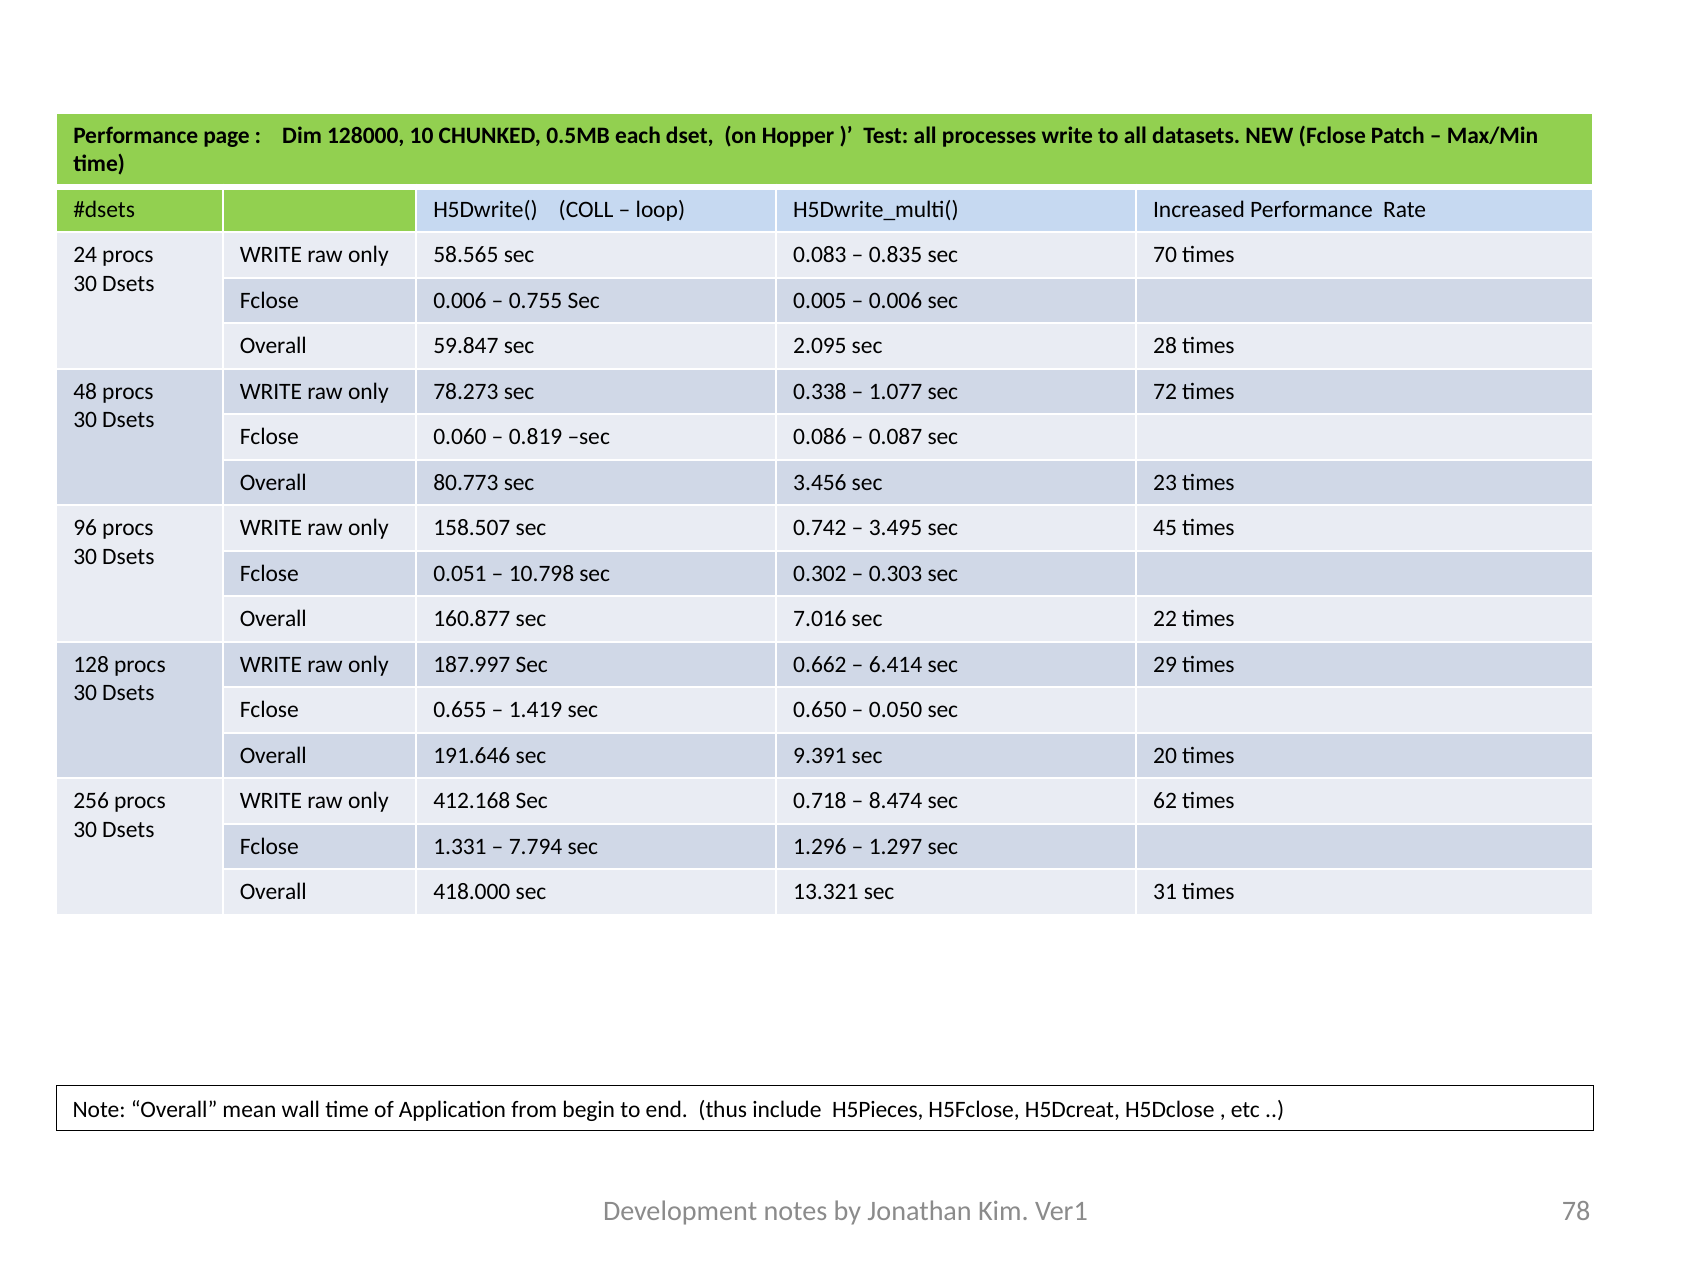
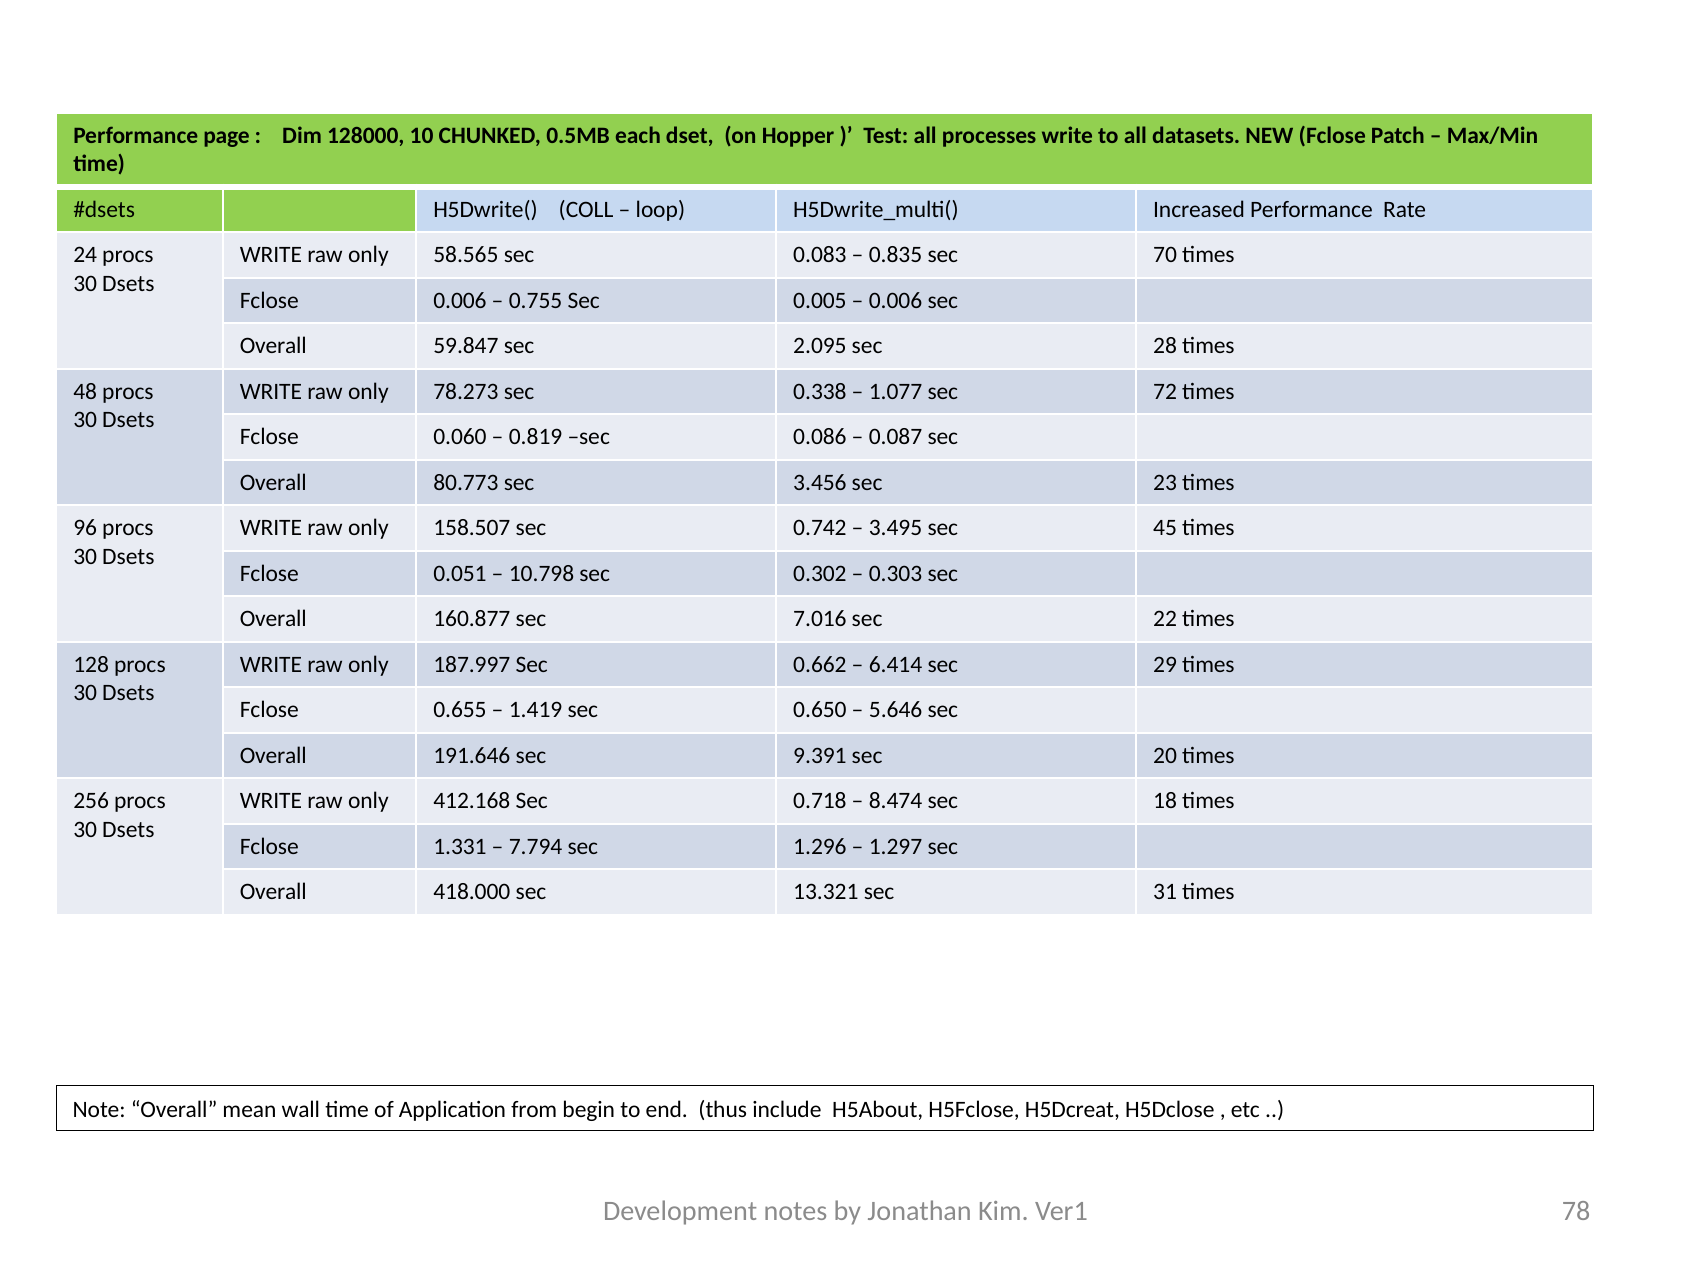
0.050: 0.050 -> 5.646
62: 62 -> 18
H5Pieces: H5Pieces -> H5About
